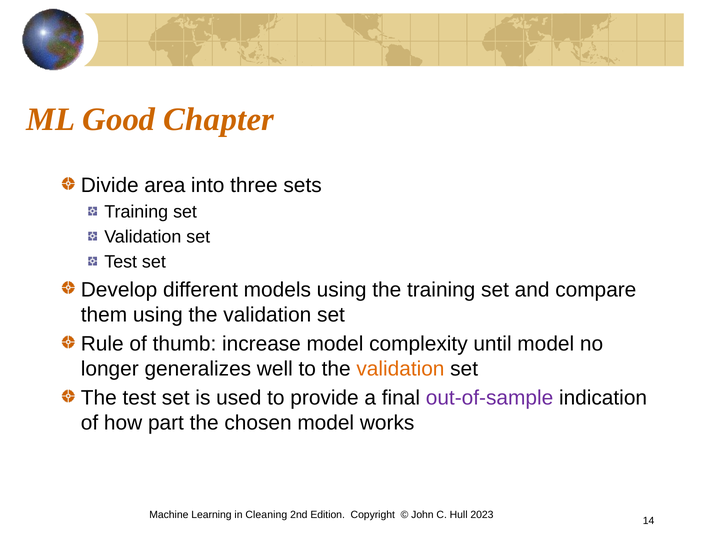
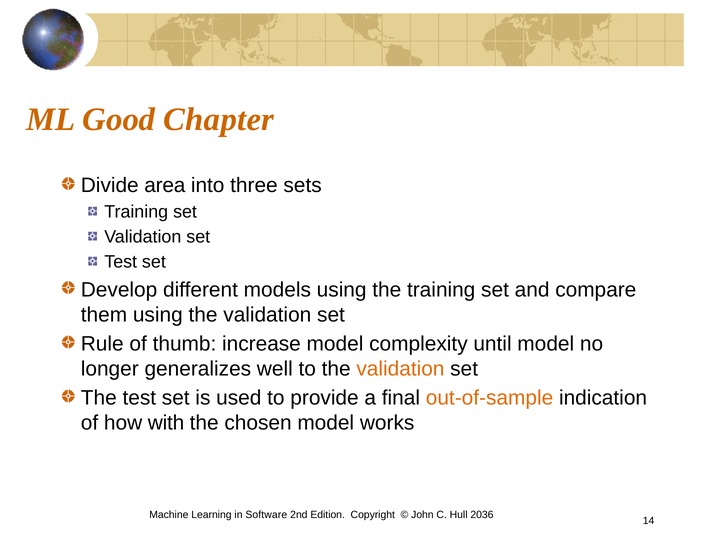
out-of-sample colour: purple -> orange
part: part -> with
Cleaning: Cleaning -> Software
2023: 2023 -> 2036
